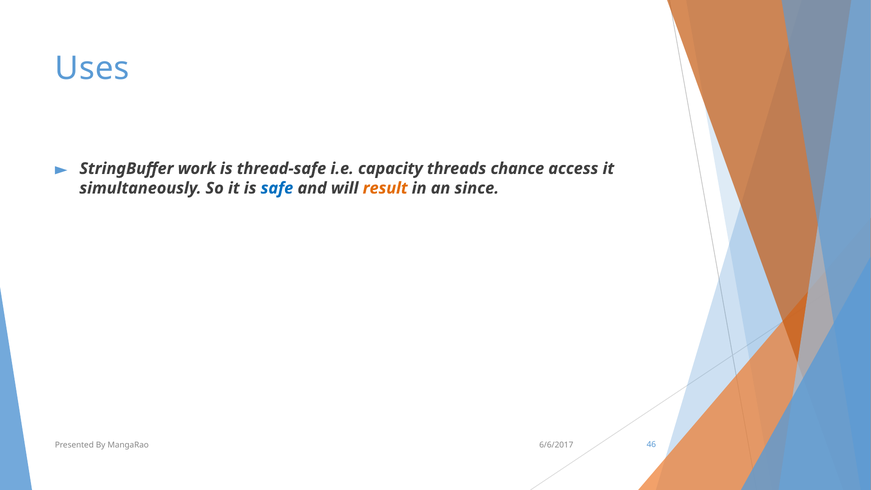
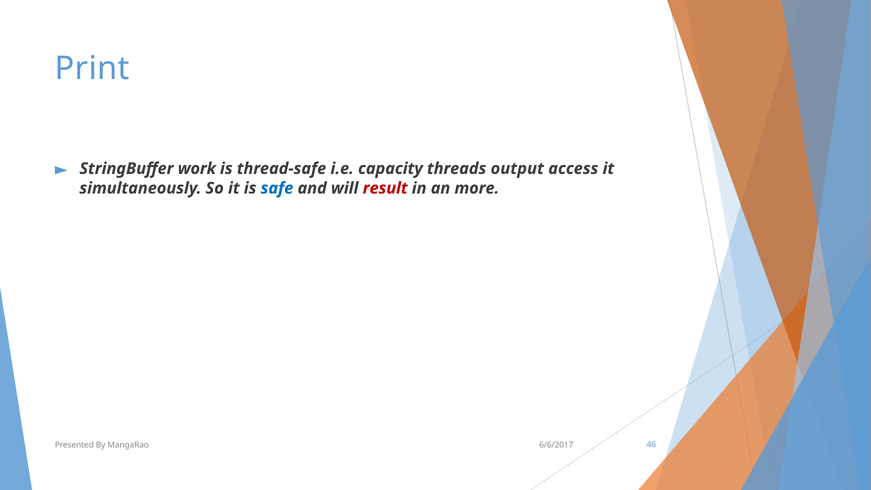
Uses: Uses -> Print
chance: chance -> output
result colour: orange -> red
since: since -> more
